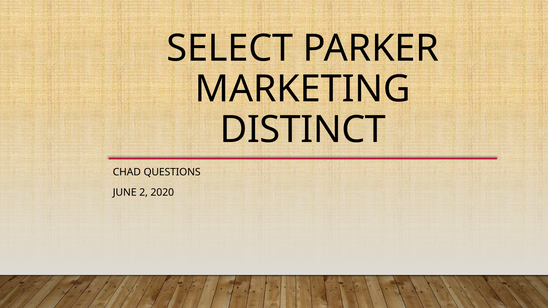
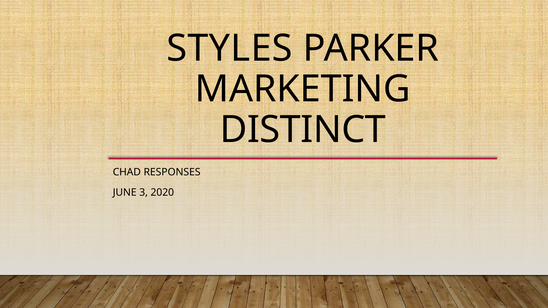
SELECT: SELECT -> STYLES
QUESTIONS: QUESTIONS -> RESPONSES
2: 2 -> 3
